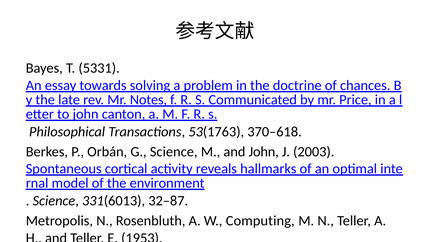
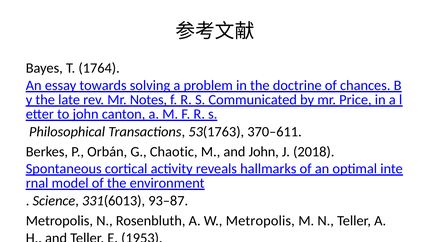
5331: 5331 -> 1764
370–618: 370–618 -> 370–611
G Science: Science -> Chaotic
2003: 2003 -> 2018
32–87: 32–87 -> 93–87
W Computing: Computing -> Metropolis
